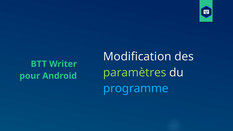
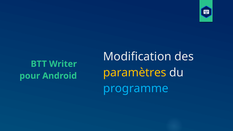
paramètres colour: light green -> yellow
